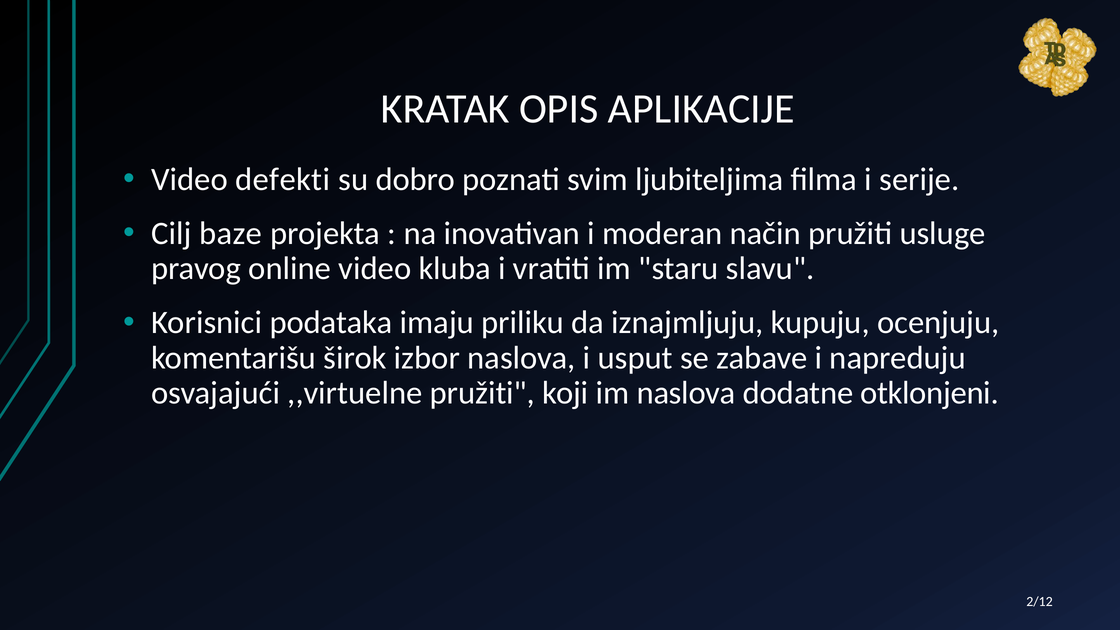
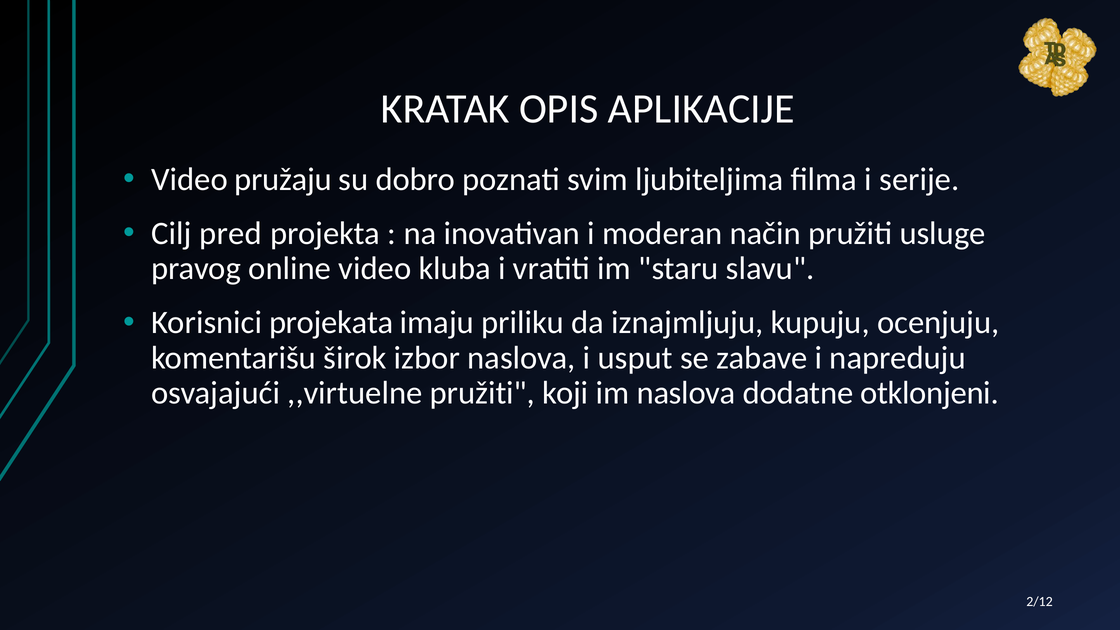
defekti: defekti -> pružaju
baze: baze -> pred
podataka: podataka -> projekata
